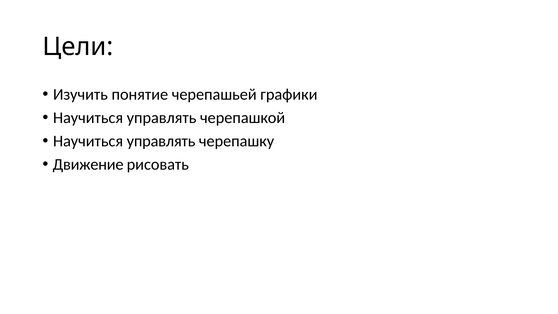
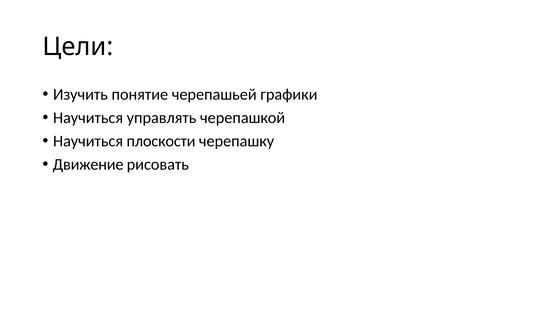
управлять at (161, 141): управлять -> плоскости
